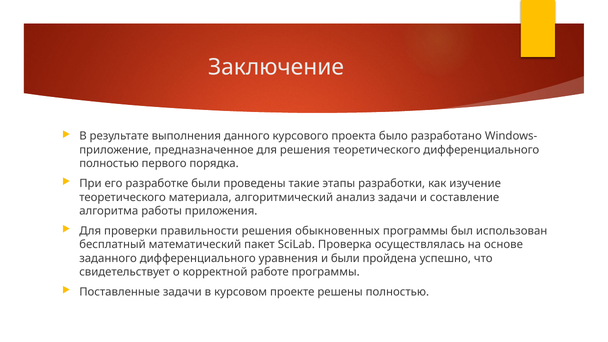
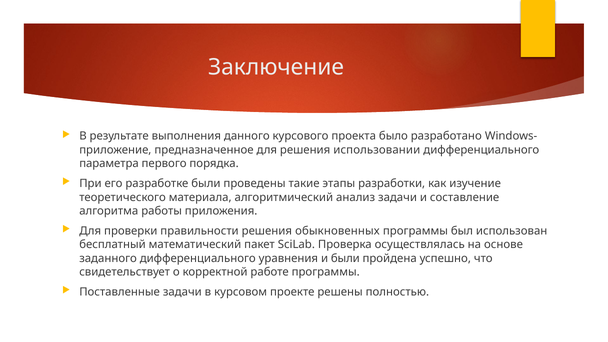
решения теоретического: теоретического -> использовании
полностью at (109, 164): полностью -> параметра
